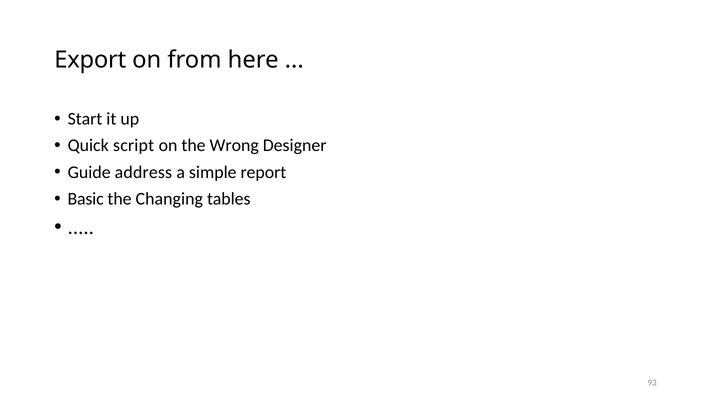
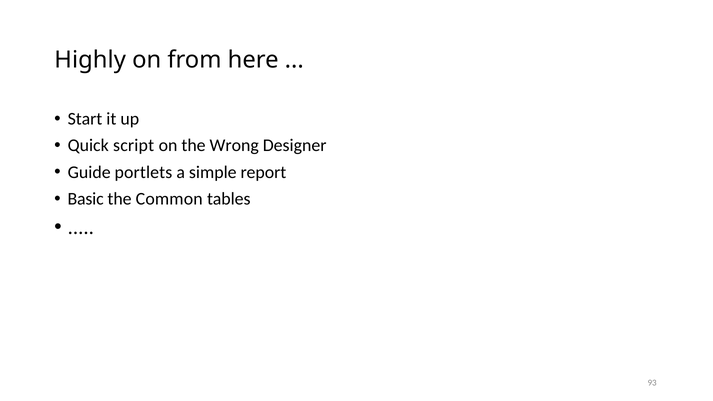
Export: Export -> Highly
address: address -> portlets
Changing: Changing -> Common
